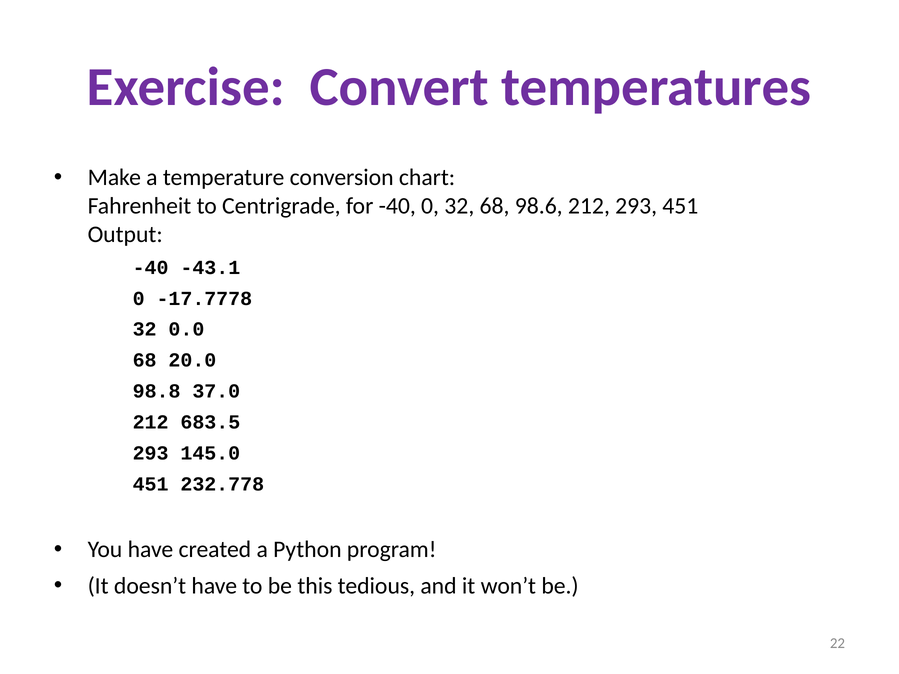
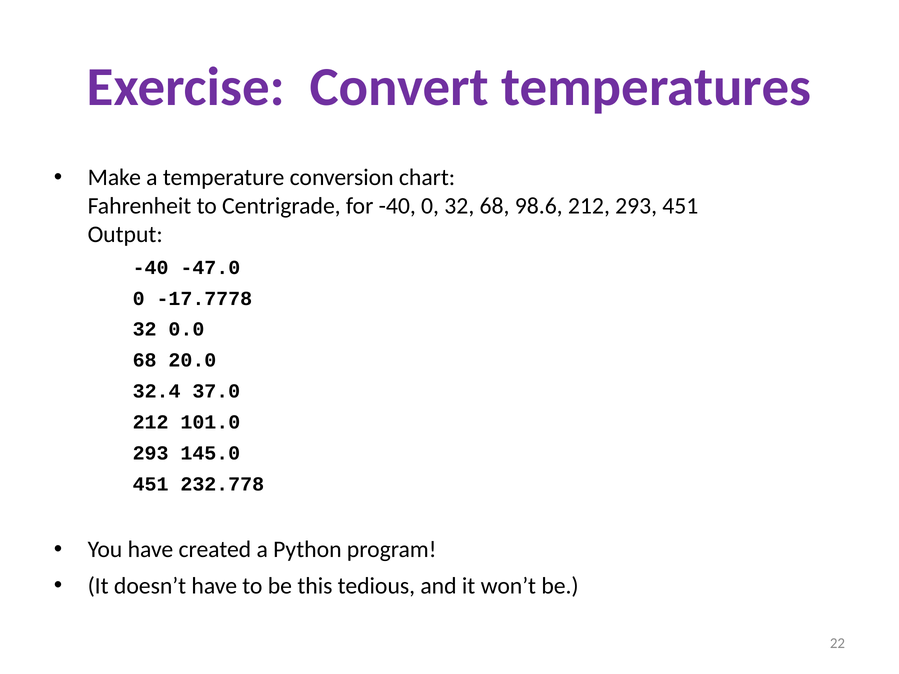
-43.1: -43.1 -> -47.0
98.8: 98.8 -> 32.4
683.5: 683.5 -> 101.0
